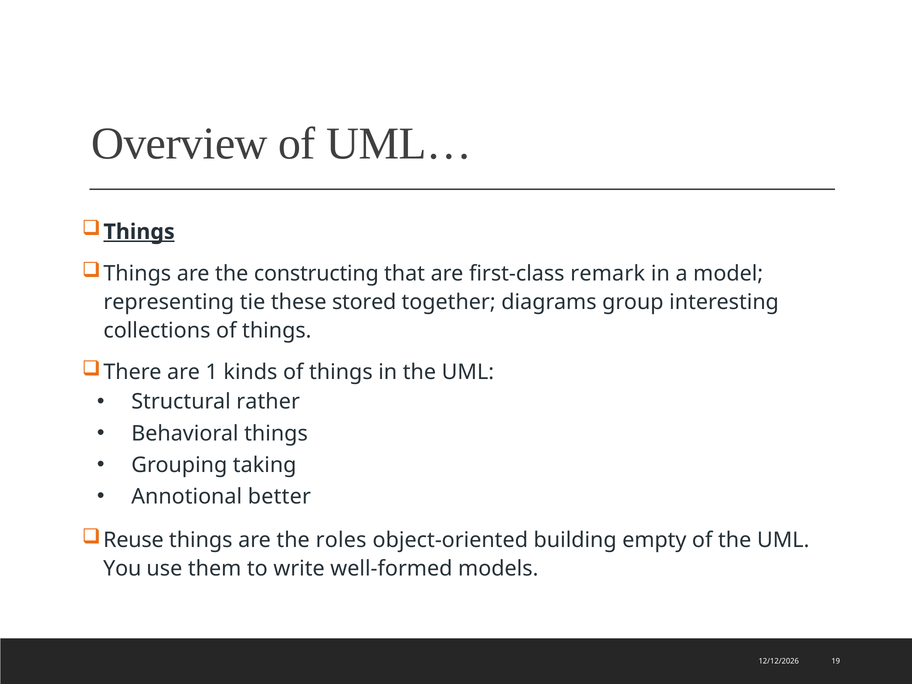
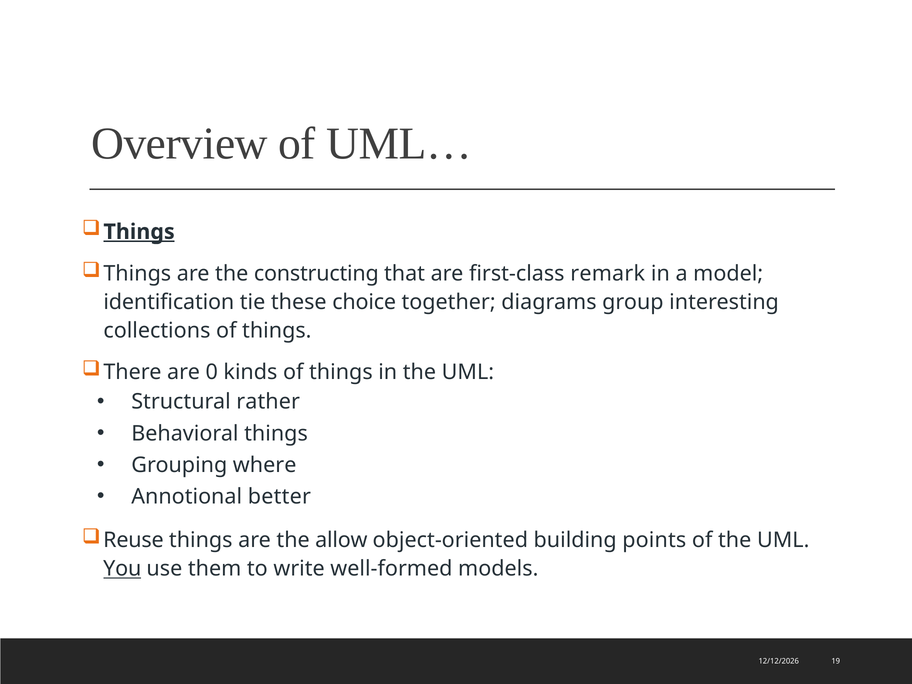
representing: representing -> identification
stored: stored -> choice
1: 1 -> 0
taking: taking -> where
roles: roles -> allow
empty: empty -> points
You underline: none -> present
